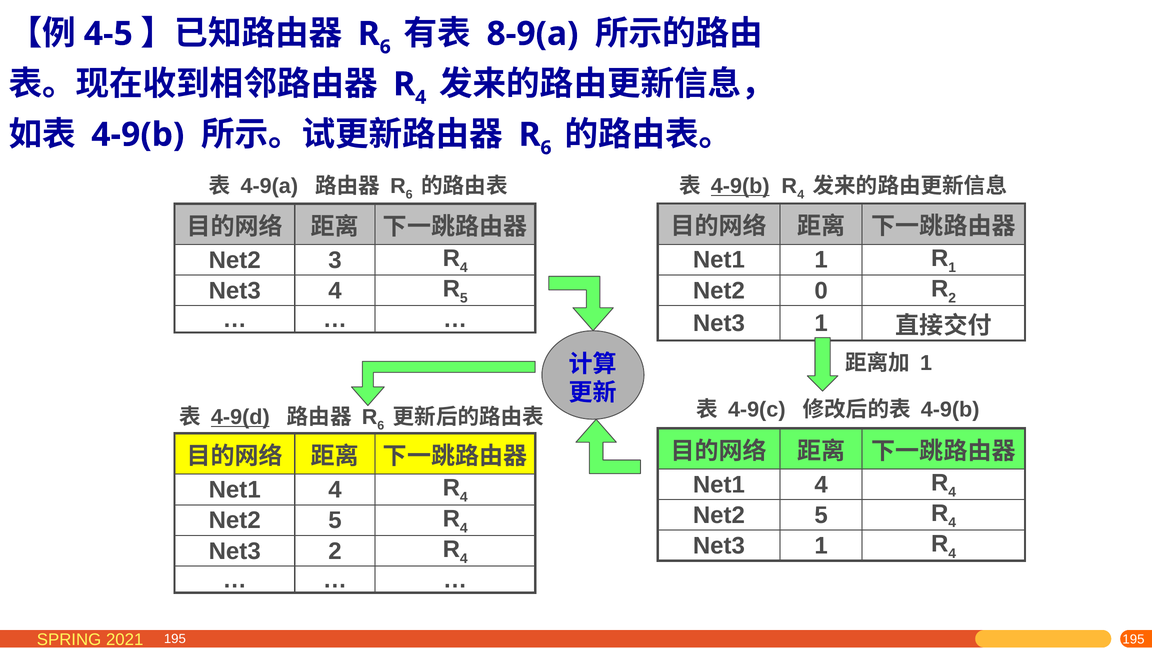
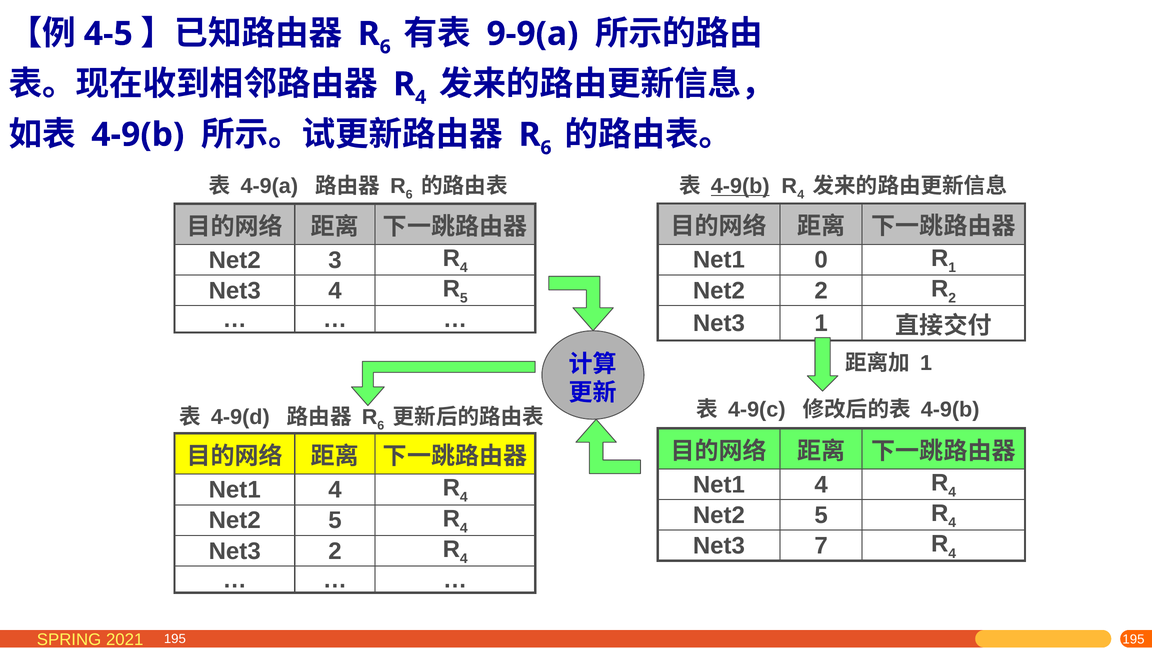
8-9(a: 8-9(a -> 9-9(a
Net1 1: 1 -> 0
Net2 0: 0 -> 2
4-9(d underline: present -> none
1 at (821, 546): 1 -> 7
